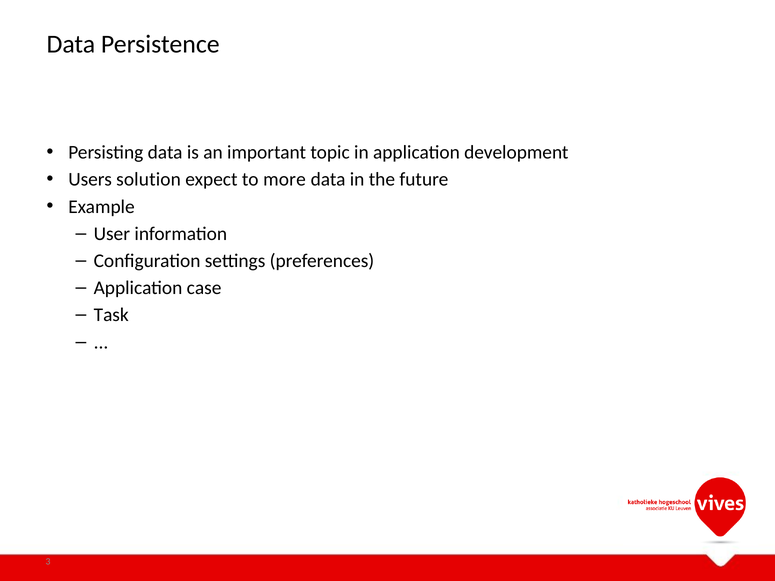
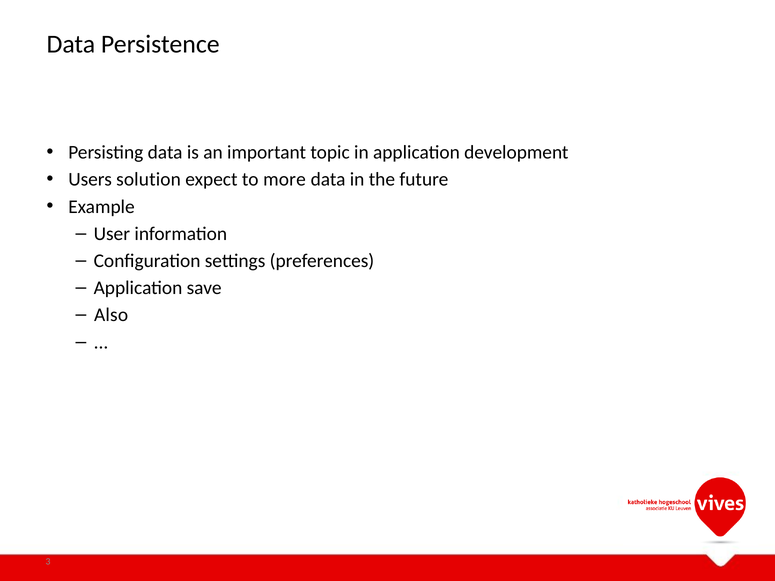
case: case -> save
Task: Task -> Also
